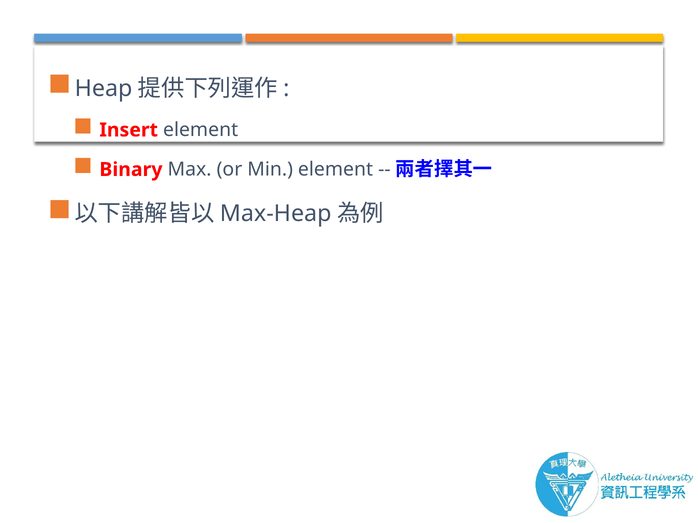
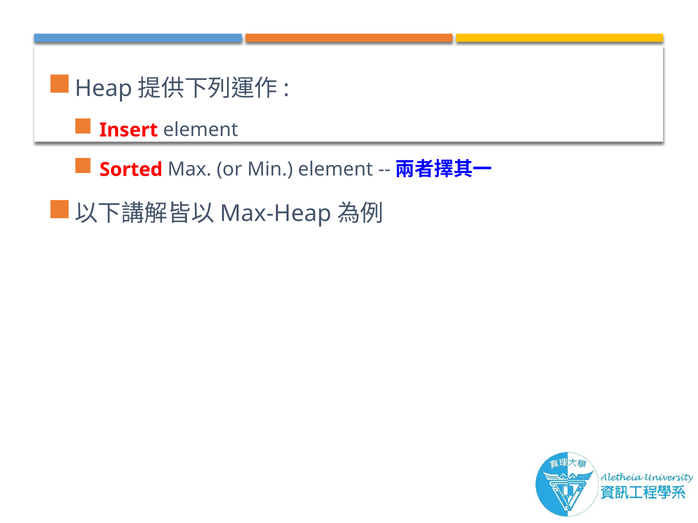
Binary: Binary -> Sorted
